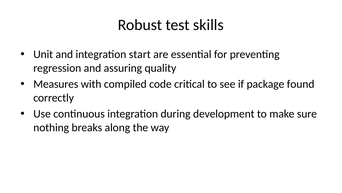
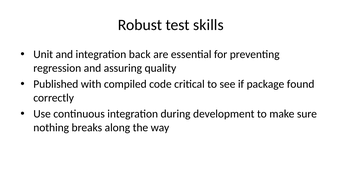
start: start -> back
Measures: Measures -> Published
